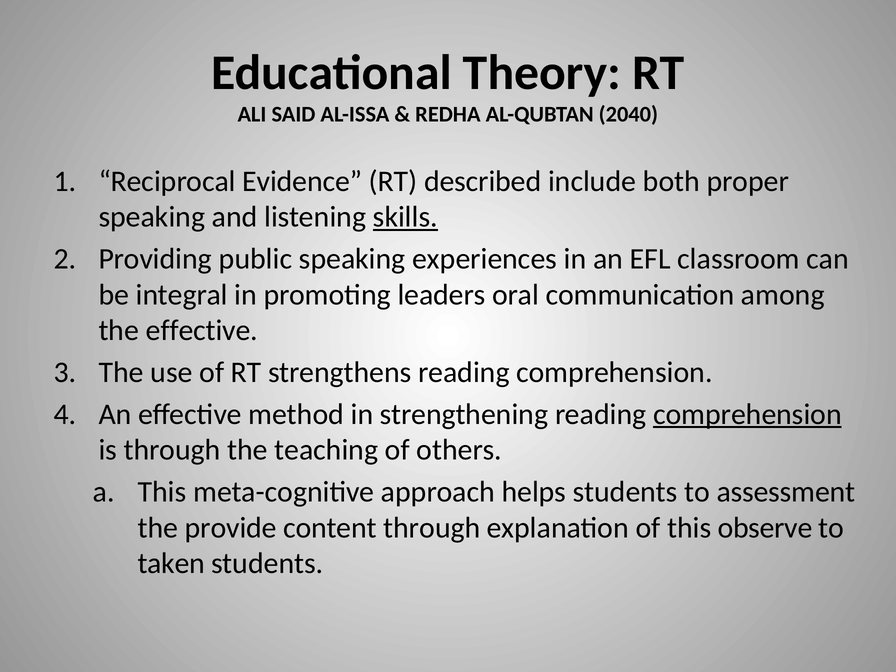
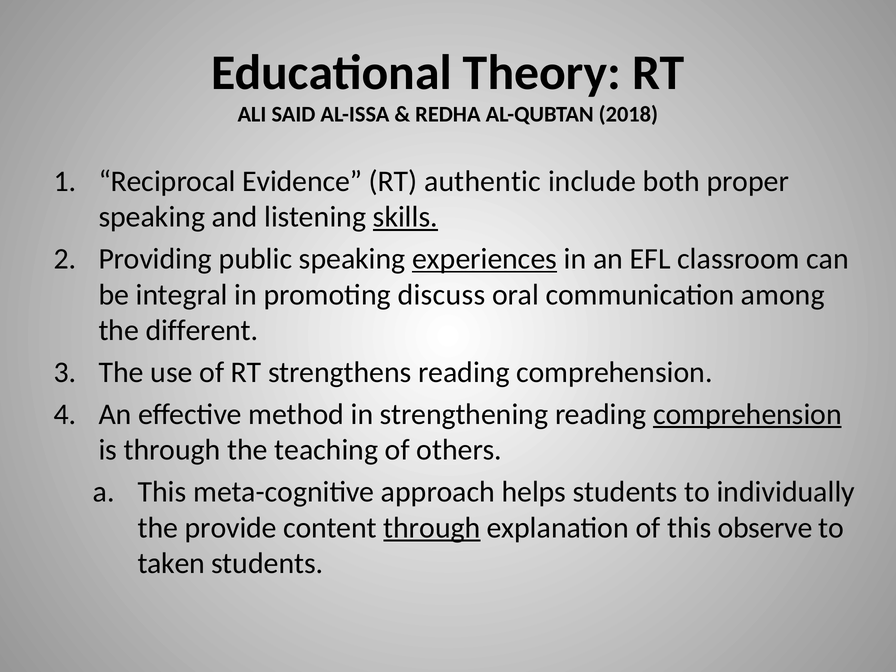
2040: 2040 -> 2018
described: described -> authentic
experiences underline: none -> present
leaders: leaders -> discuss
the effective: effective -> different
assessment: assessment -> individually
through at (432, 528) underline: none -> present
